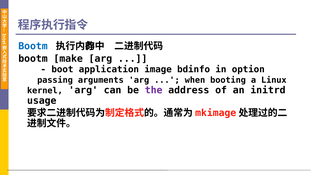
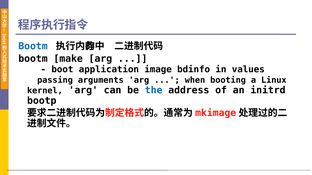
option: option -> values
the colour: purple -> blue
usage: usage -> bootp
